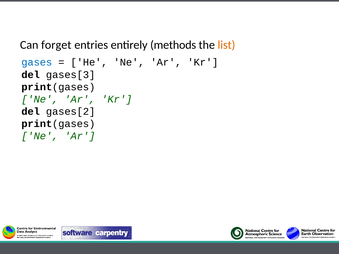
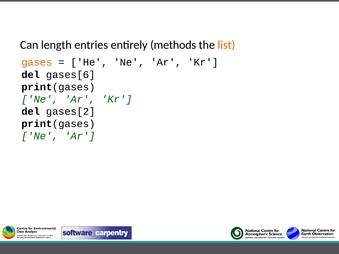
forget: forget -> length
gases colour: blue -> orange
gases[3: gases[3 -> gases[6
